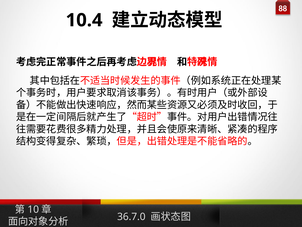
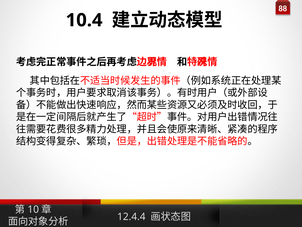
36.7.0: 36.7.0 -> 12.4.4
